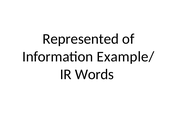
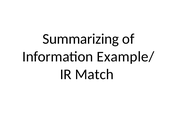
Represented: Represented -> Summarizing
Words: Words -> Match
